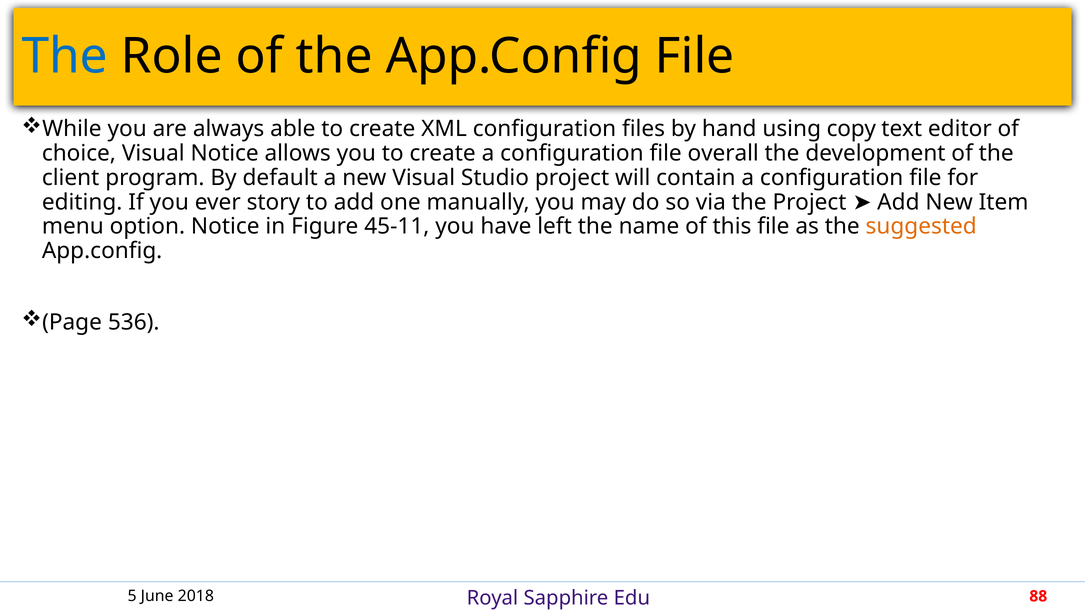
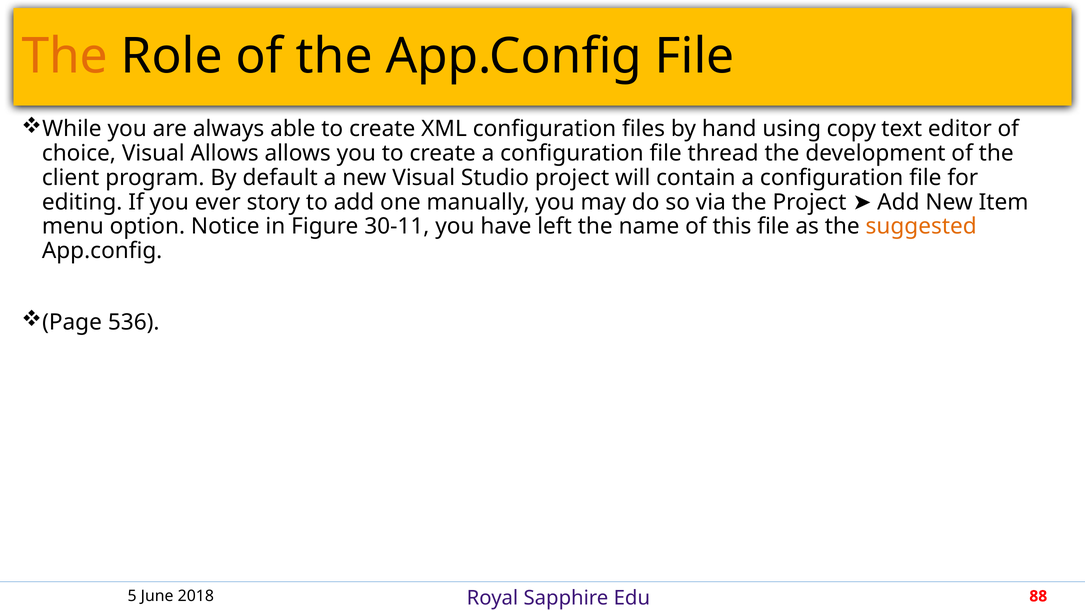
The at (65, 57) colour: blue -> orange
Visual Notice: Notice -> Allows
overall: overall -> thread
45-11: 45-11 -> 30-11
